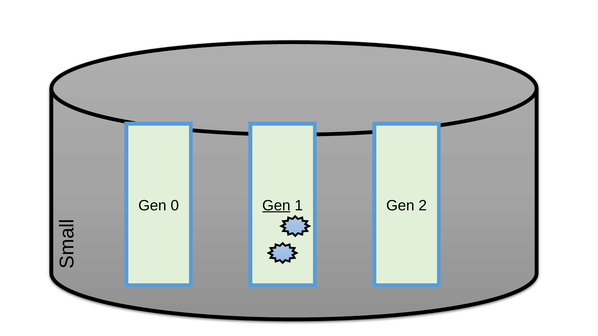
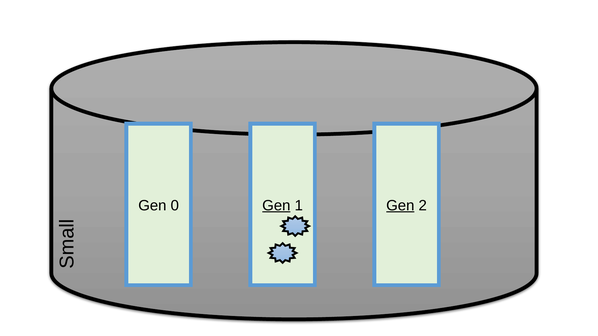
Gen at (400, 206) underline: none -> present
